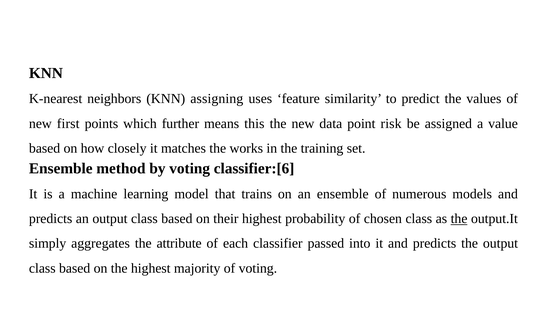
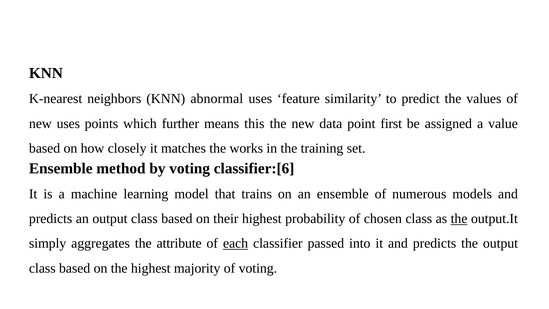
assigning: assigning -> abnormal
new first: first -> uses
risk: risk -> first
each underline: none -> present
